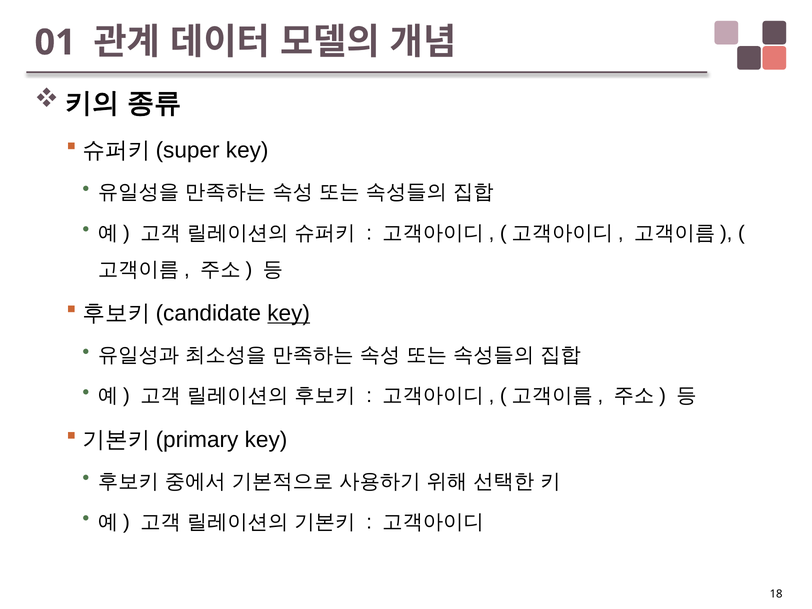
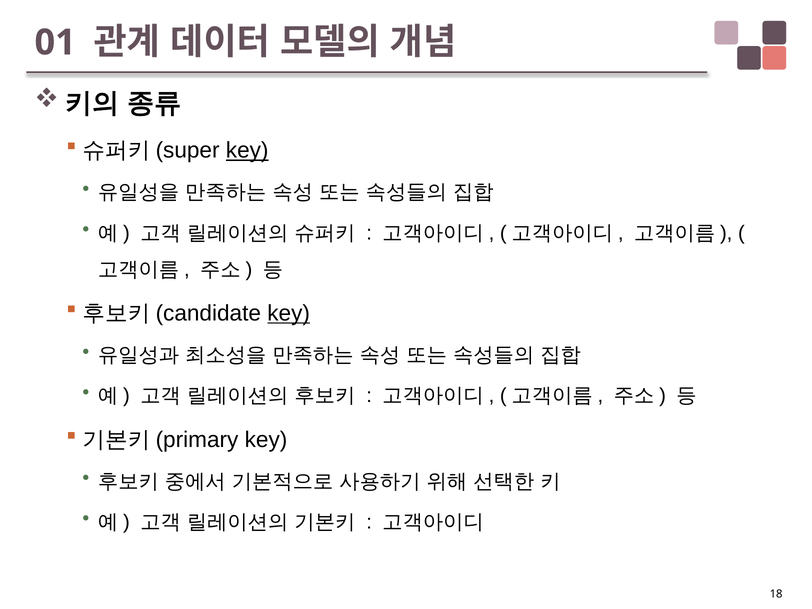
key at (247, 150) underline: none -> present
